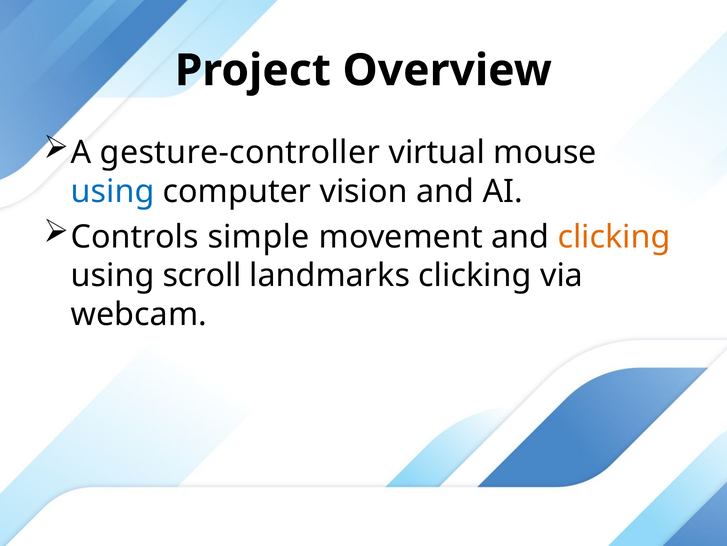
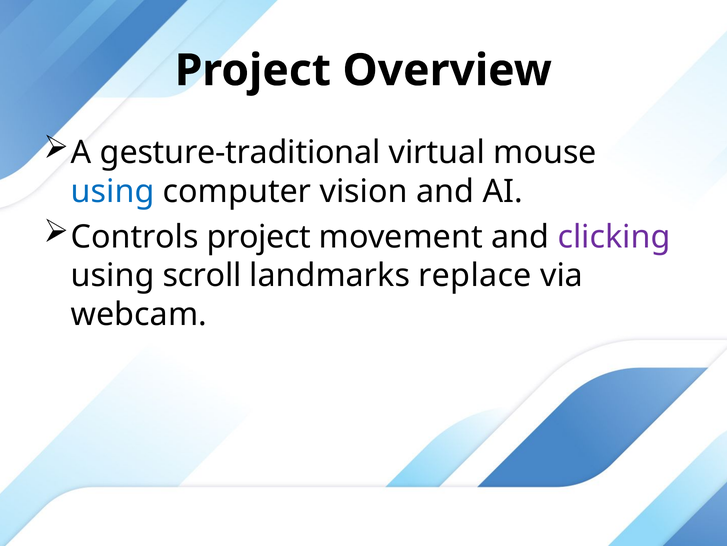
gesture-controller: gesture-controller -> gesture-traditional
Controls simple: simple -> project
clicking at (614, 237) colour: orange -> purple
landmarks clicking: clicking -> replace
